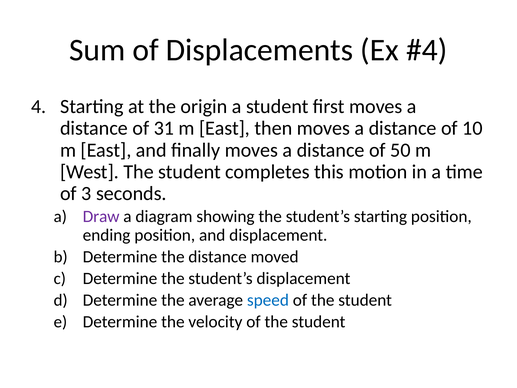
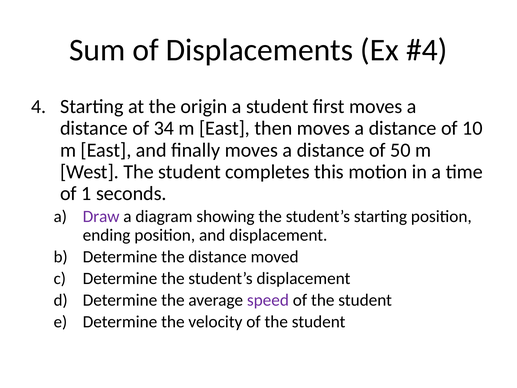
31: 31 -> 34
3: 3 -> 1
speed colour: blue -> purple
